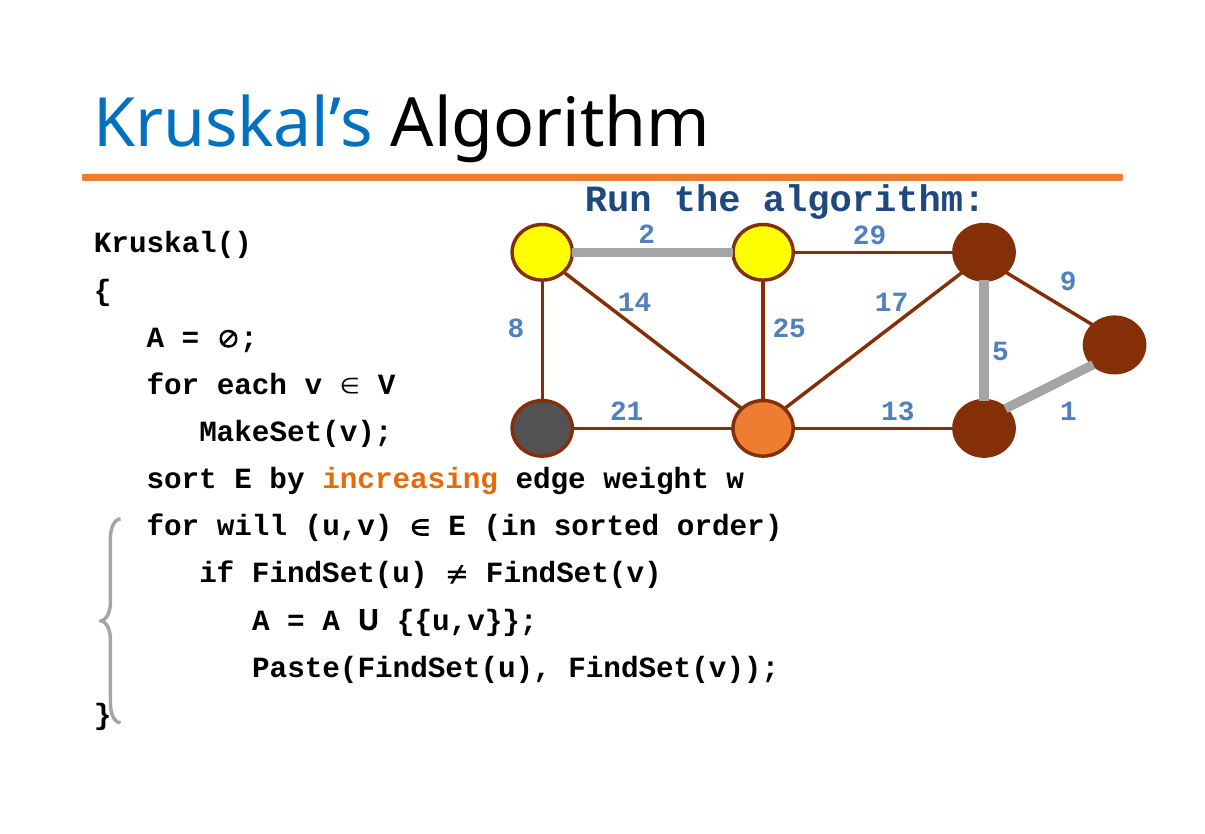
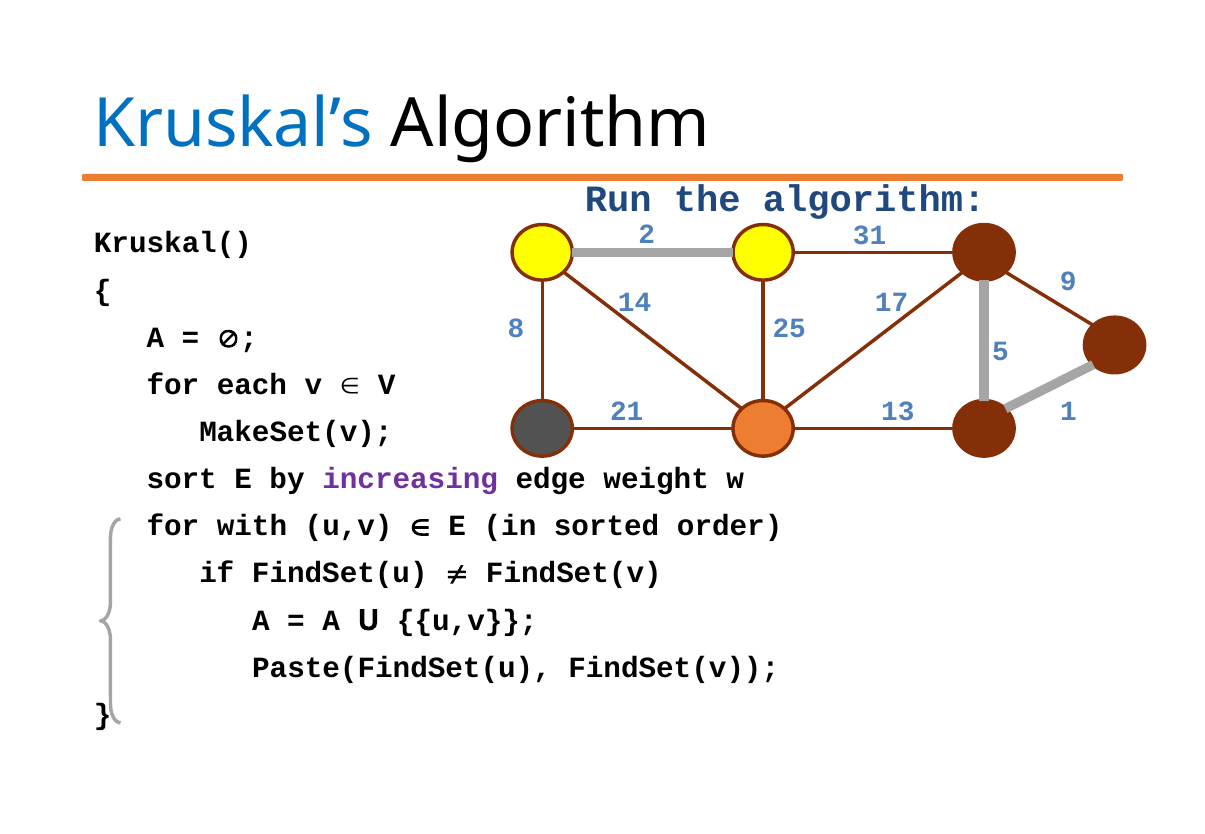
29: 29 -> 31
increasing colour: orange -> purple
will: will -> with
